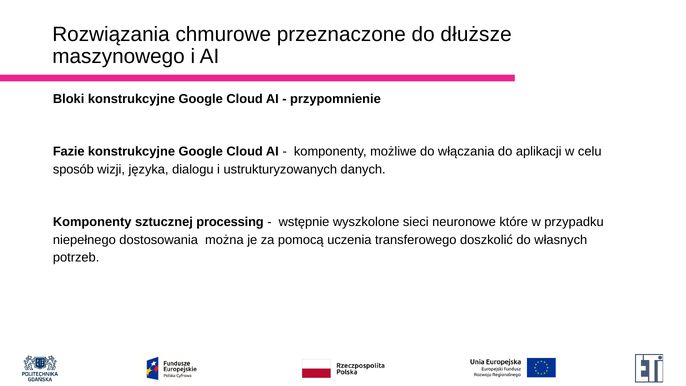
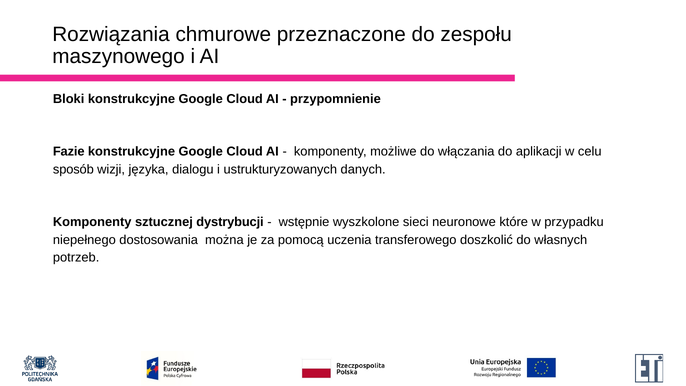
dłuższe: dłuższe -> zespołu
processing: processing -> dystrybucji
